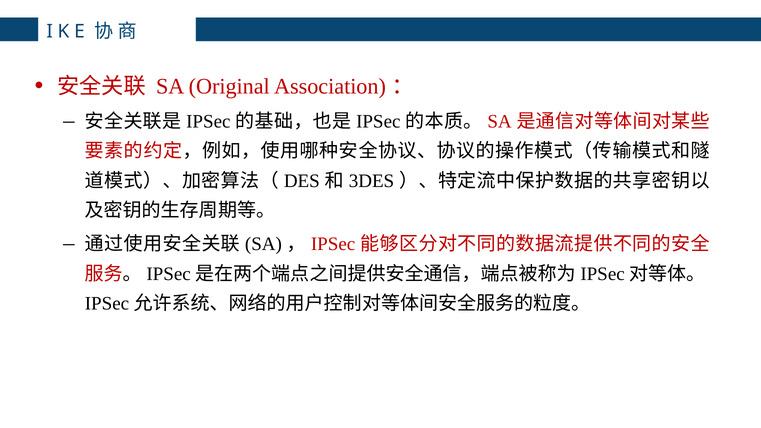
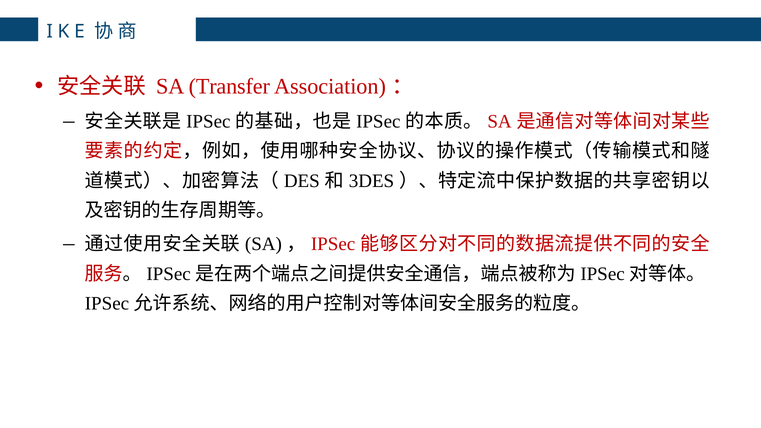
Original: Original -> Transfer
